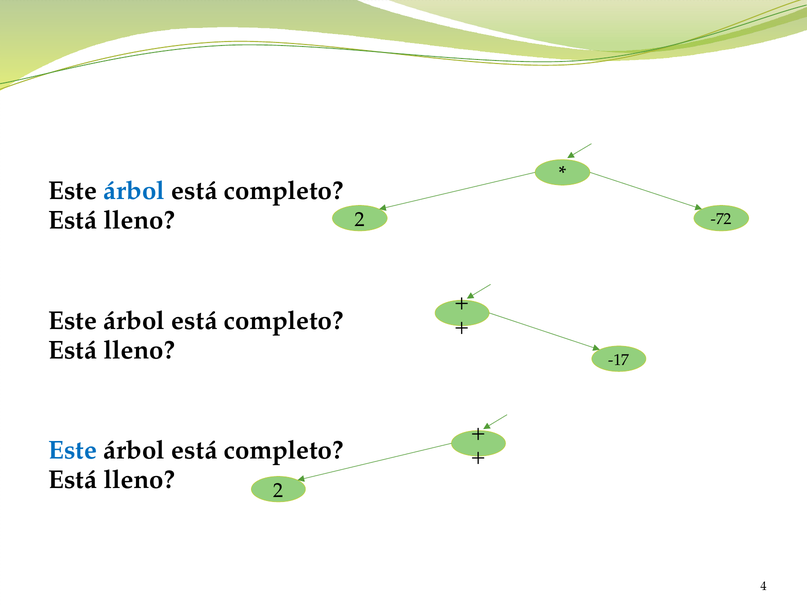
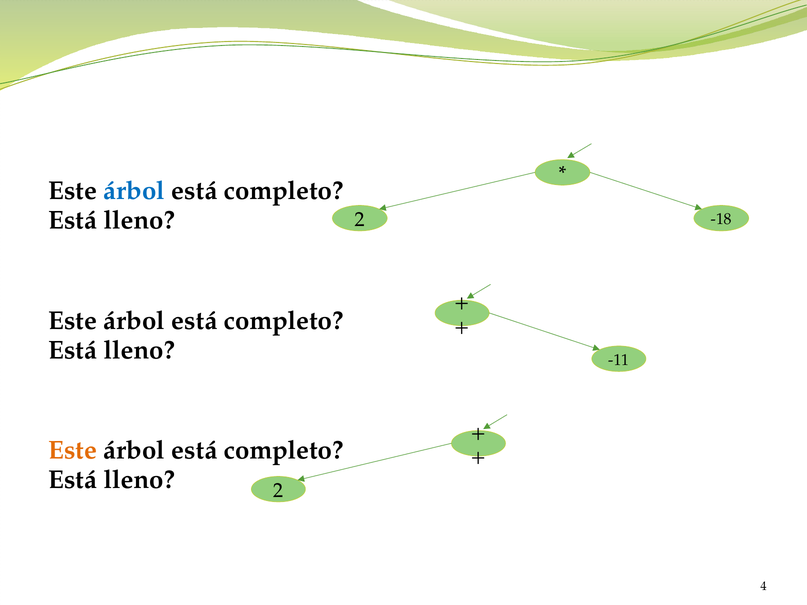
-72: -72 -> -18
-17: -17 -> -11
Este at (73, 451) colour: blue -> orange
